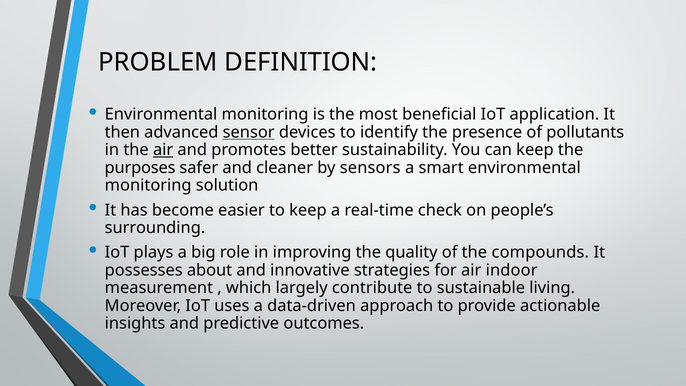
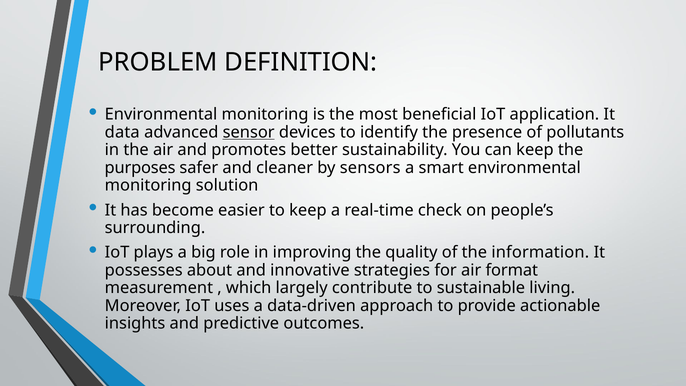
then: then -> data
air at (163, 150) underline: present -> none
compounds: compounds -> information
indoor: indoor -> format
